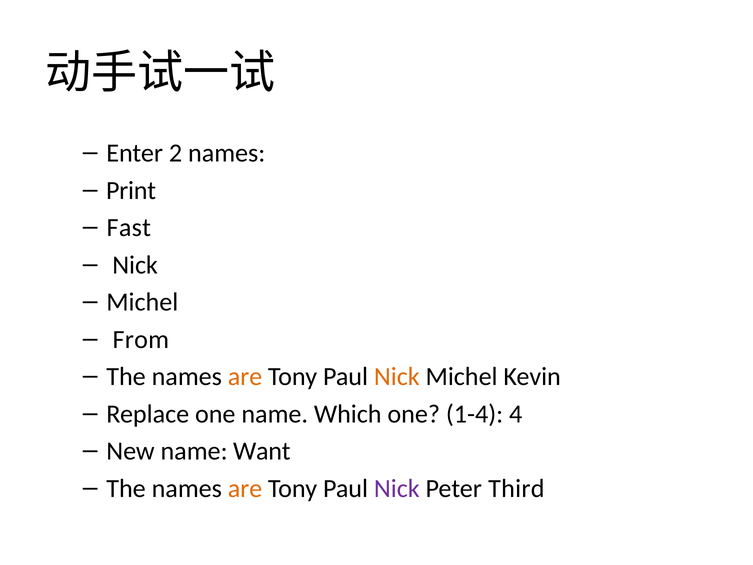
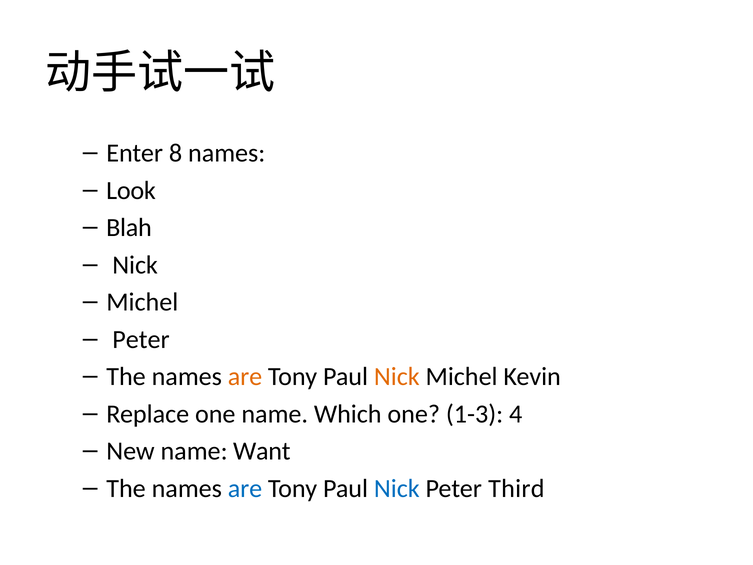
2: 2 -> 8
Print: Print -> Look
Fast: Fast -> Blah
From at (141, 339): From -> Peter
1-4: 1-4 -> 1-3
are at (245, 488) colour: orange -> blue
Nick at (397, 488) colour: purple -> blue
